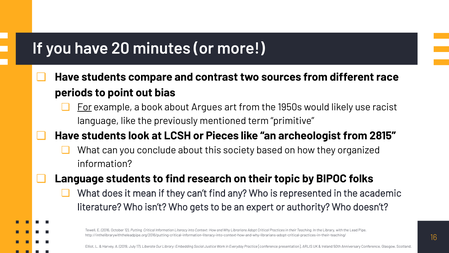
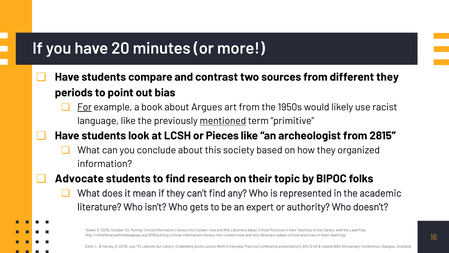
different race: race -> they
mentioned underline: none -> present
Language at (79, 178): Language -> Advocate
